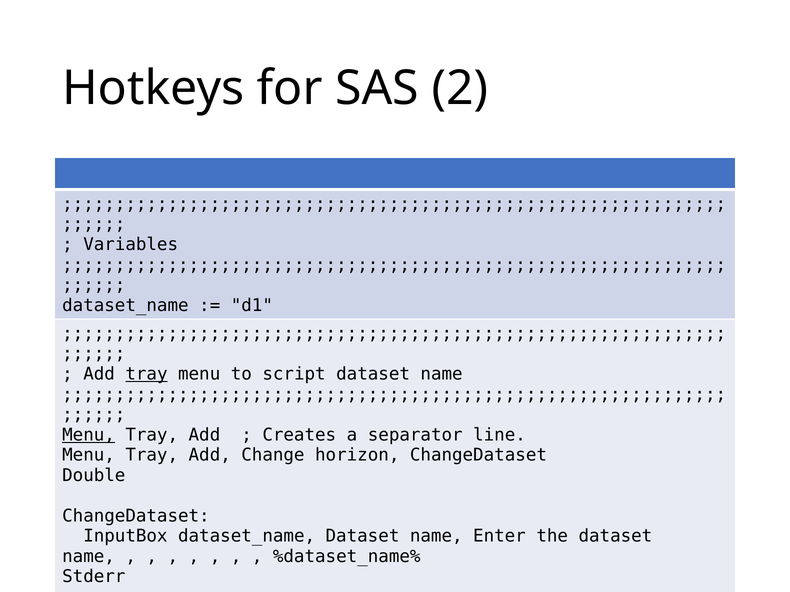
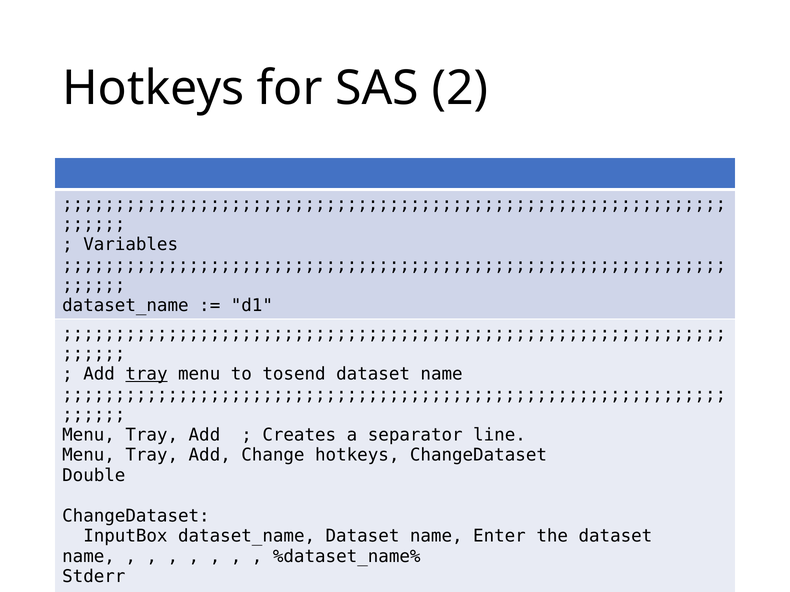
script: script -> tosend
Menu at (89, 435) underline: present -> none
Change horizon: horizon -> hotkeys
